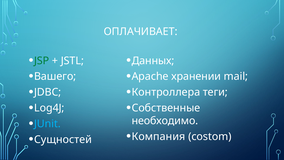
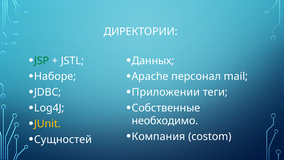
ОПЛАЧИВАЕТ: ОПЛАЧИВАЕТ -> ДИРЕКТОРИИ
Вашего: Вашего -> Наборе
хранении: хранении -> персонал
Контроллера: Контроллера -> Приложении
JUnit colour: light blue -> yellow
